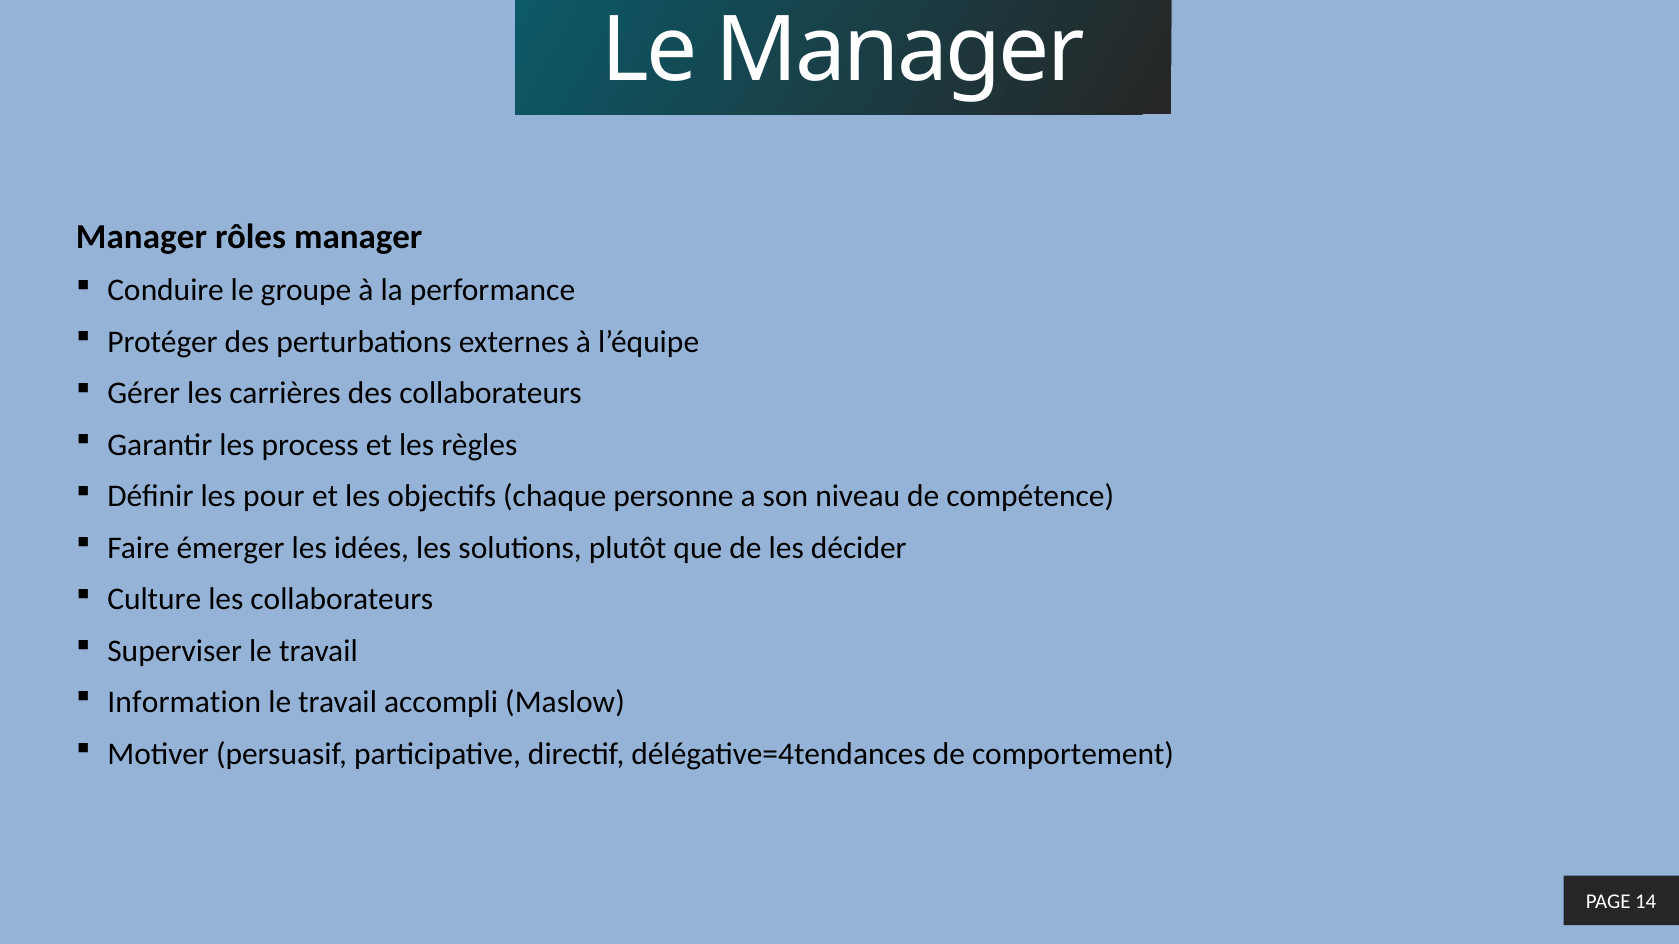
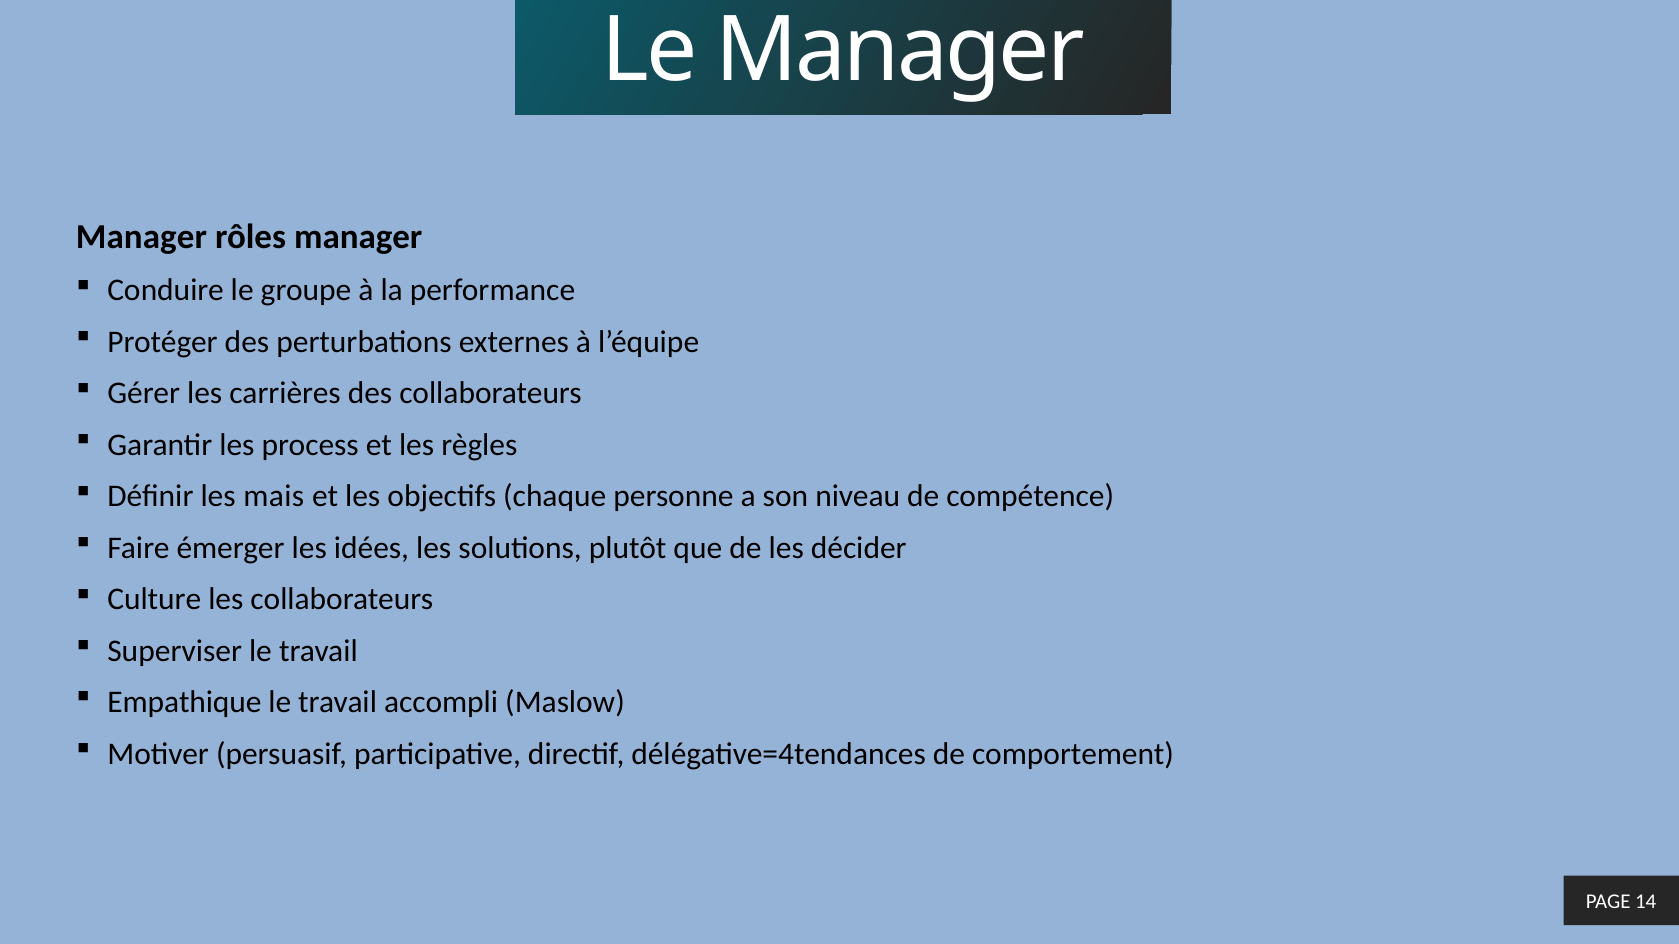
pour: pour -> mais
Information: Information -> Empathique
